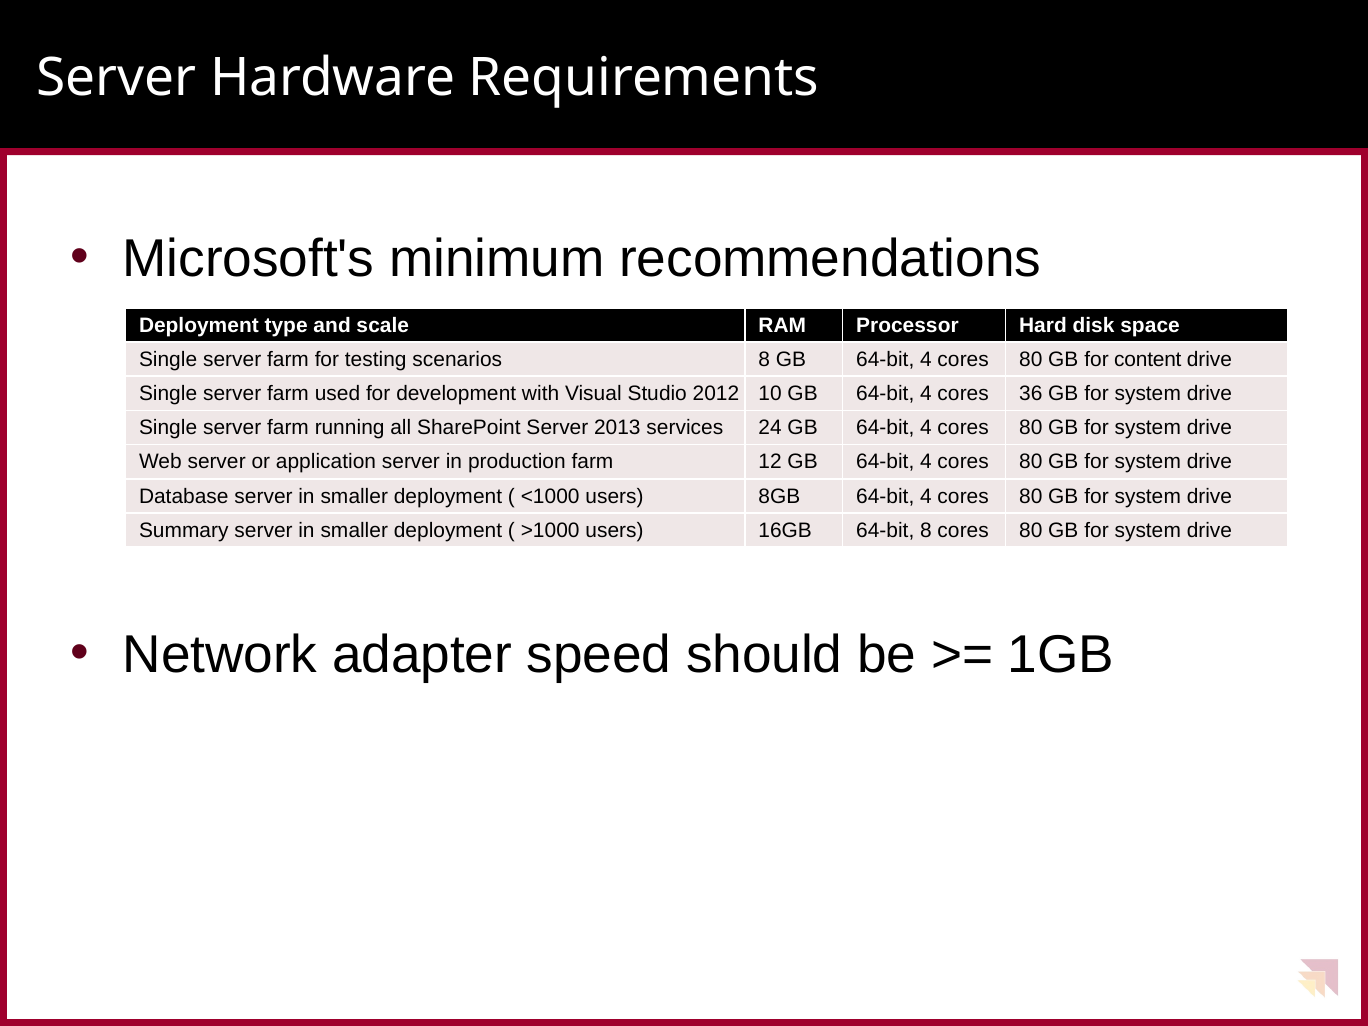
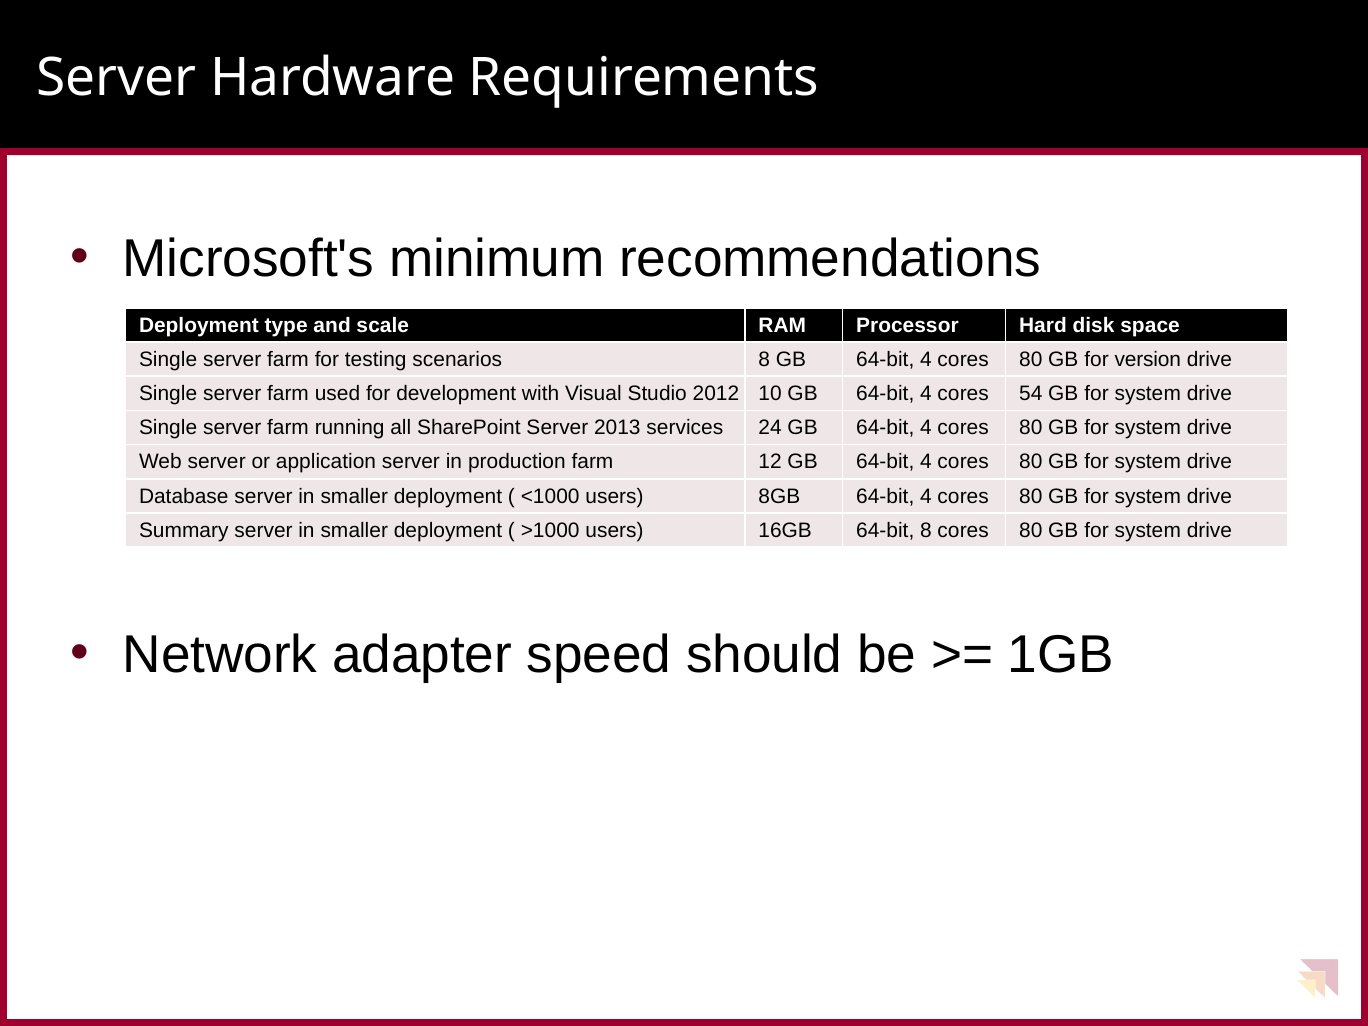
content: content -> version
36: 36 -> 54
